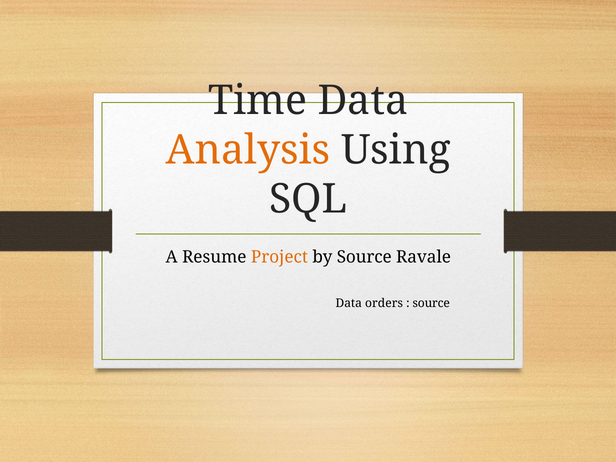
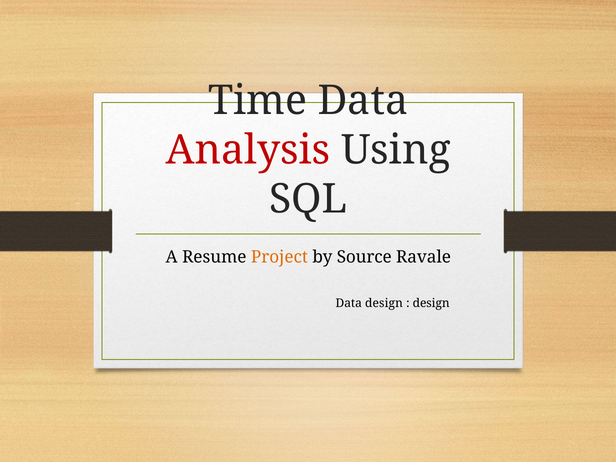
Analysis colour: orange -> red
Data orders: orders -> design
source at (431, 304): source -> design
